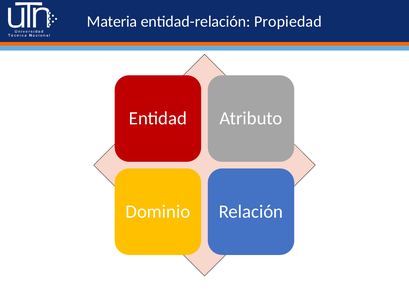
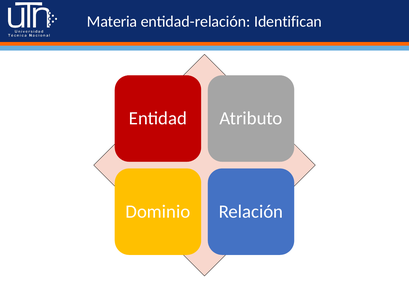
Propiedad: Propiedad -> Identifican
